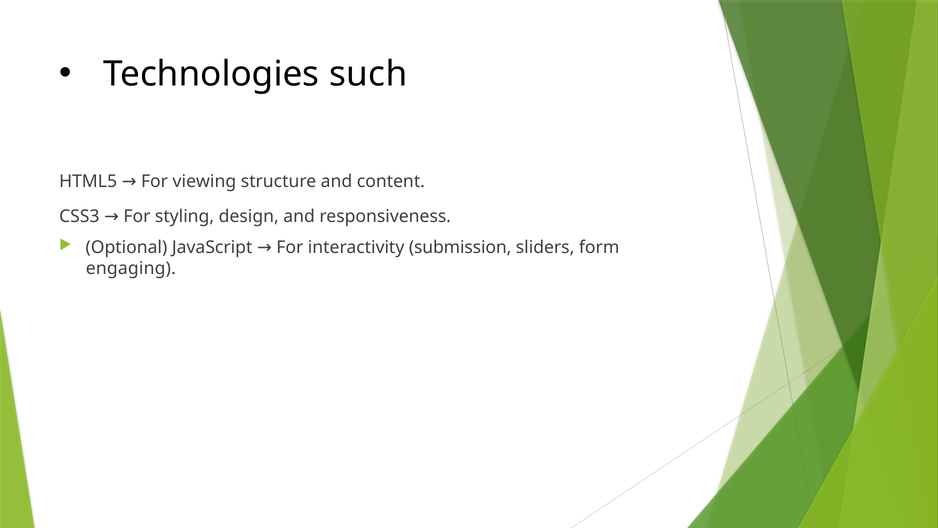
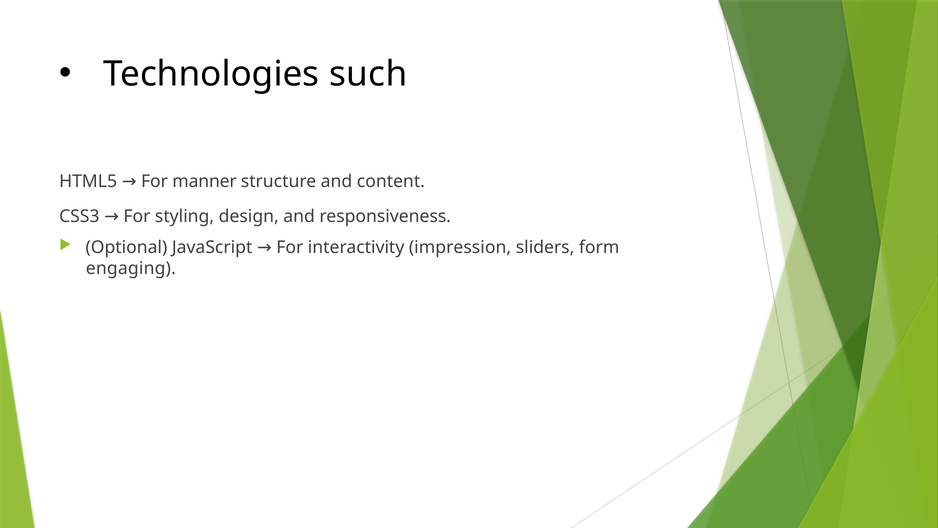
viewing: viewing -> manner
submission: submission -> impression
